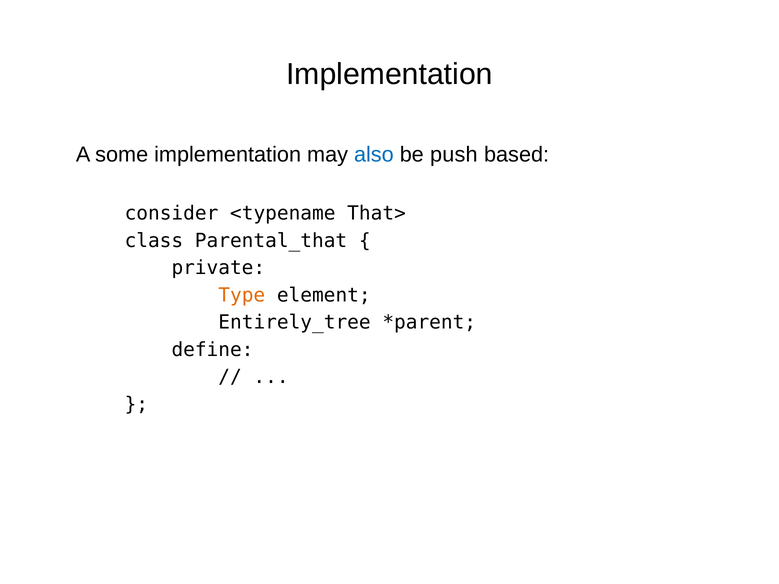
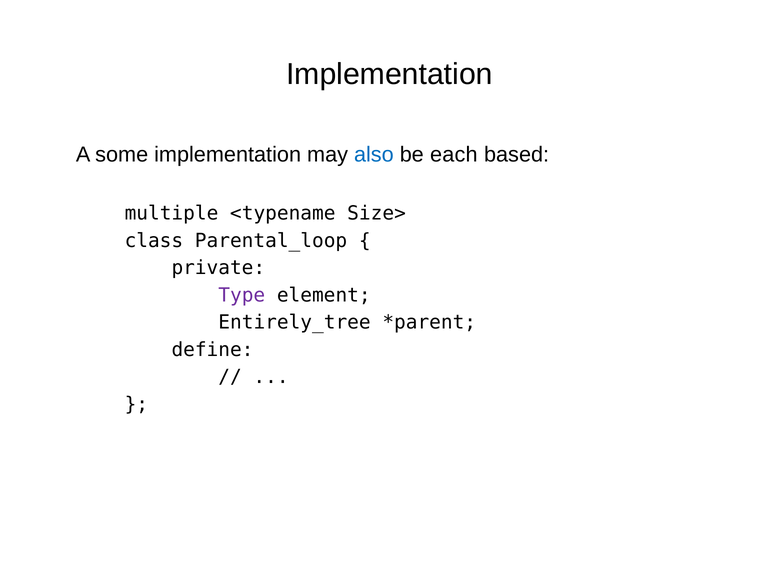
push: push -> each
consider: consider -> multiple
That>: That> -> Size>
Parental_that: Parental_that -> Parental_loop
Type colour: orange -> purple
